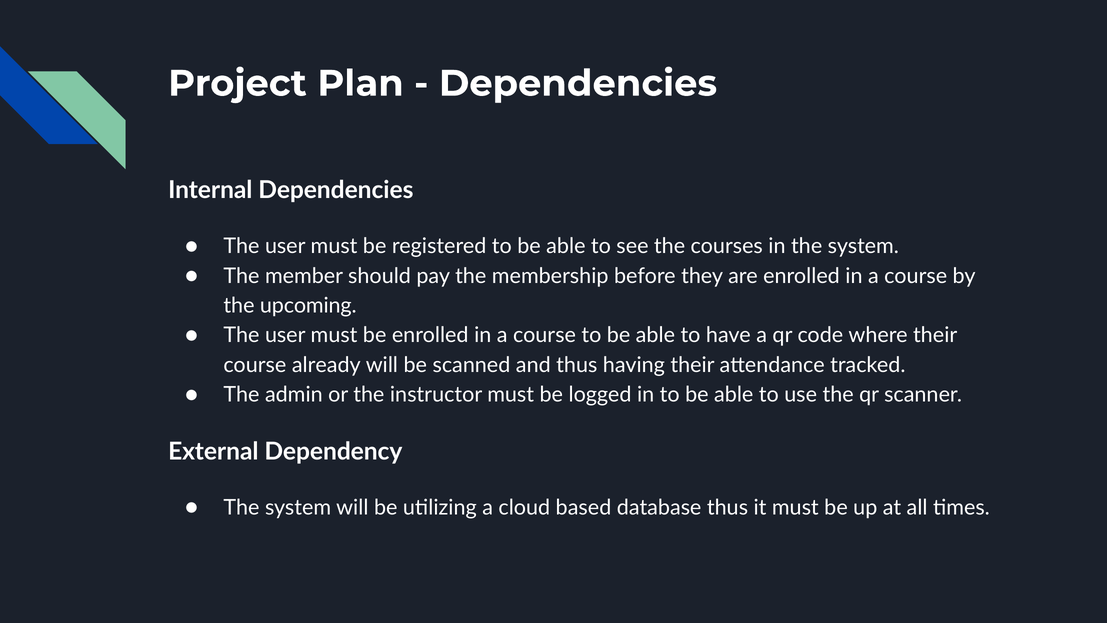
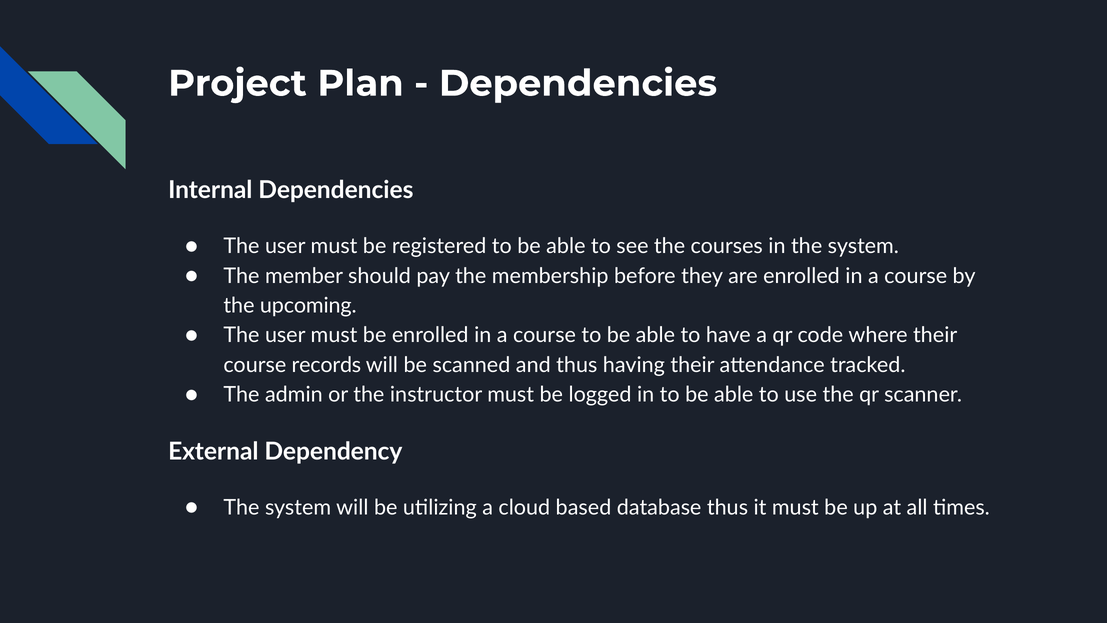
already: already -> records
